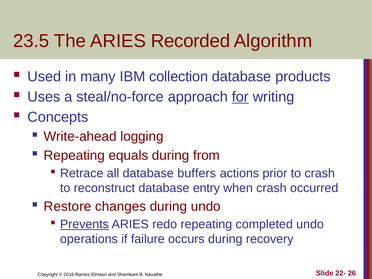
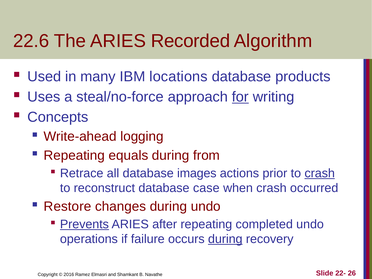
23.5: 23.5 -> 22.6
collection: collection -> locations
buffers: buffers -> images
crash at (320, 173) underline: none -> present
entry: entry -> case
redo: redo -> after
during at (225, 239) underline: none -> present
